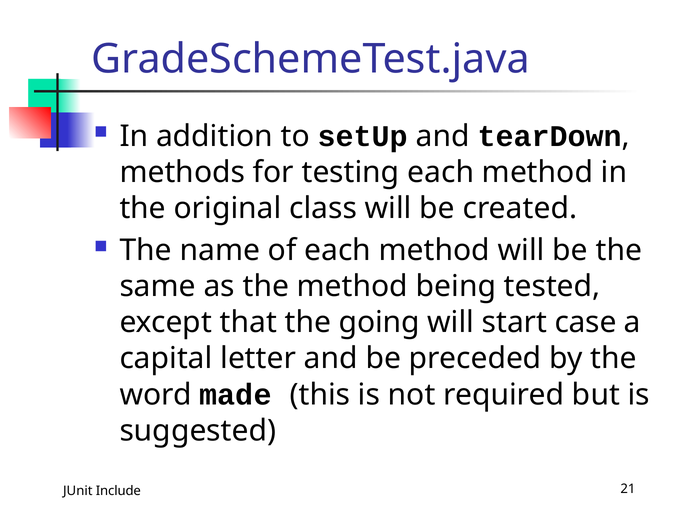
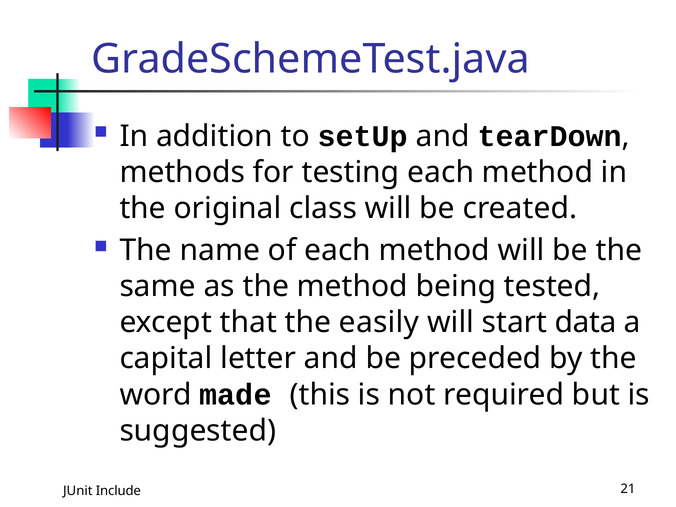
going: going -> easily
case: case -> data
